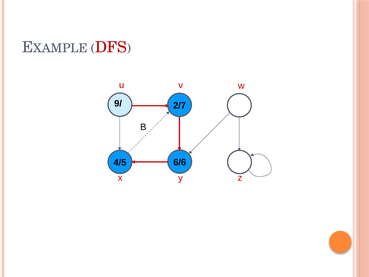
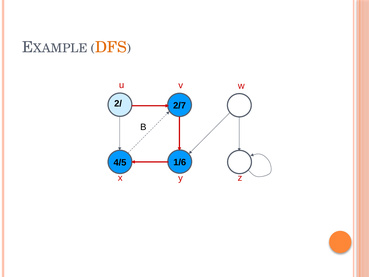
DFS colour: red -> orange
9/: 9/ -> 2/
6/6: 6/6 -> 1/6
